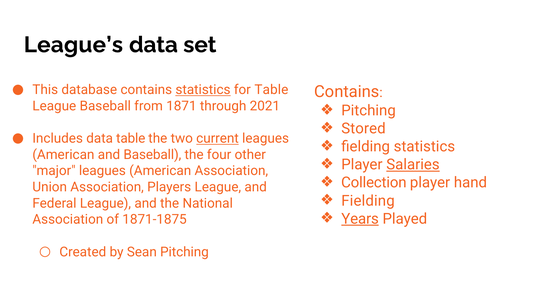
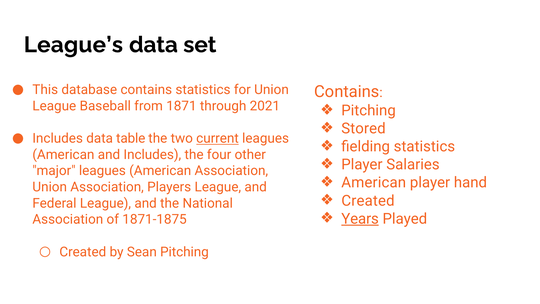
statistics at (203, 90) underline: present -> none
for Table: Table -> Union
and Baseball: Baseball -> Includes
Salaries underline: present -> none
Collection at (374, 183): Collection -> American
Fielding at (368, 201): Fielding -> Created
